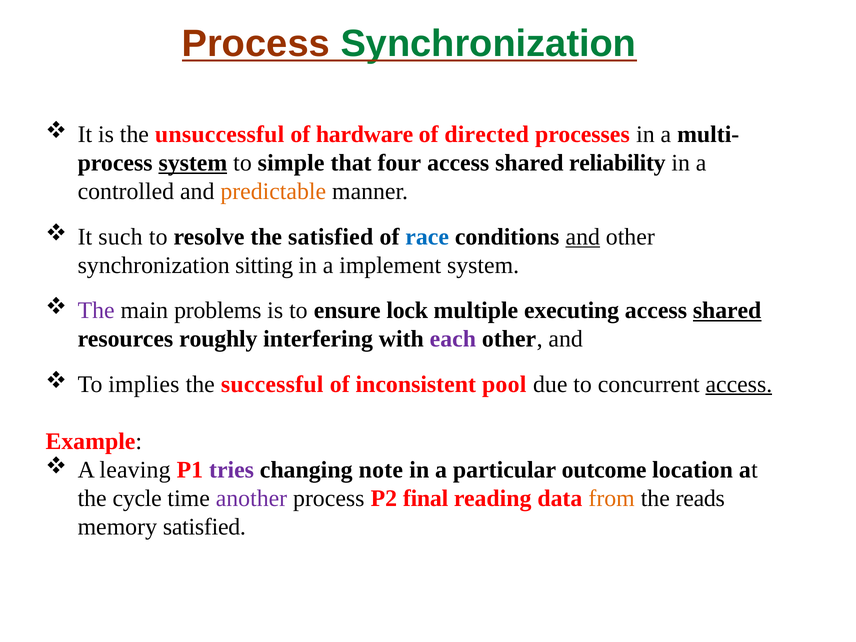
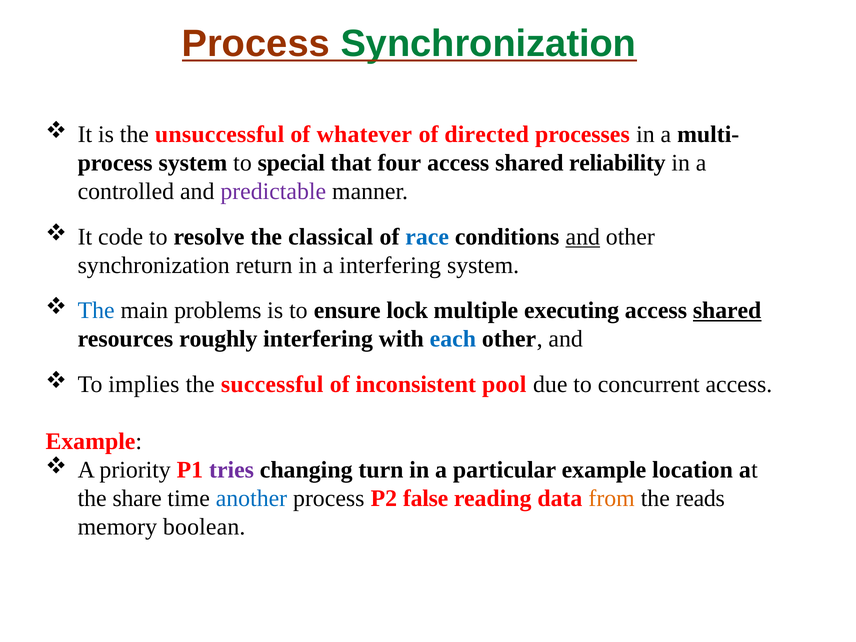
hardware: hardware -> whatever
system at (193, 163) underline: present -> none
simple: simple -> special
predictable colour: orange -> purple
such: such -> code
the satisfied: satisfied -> classical
sitting: sitting -> return
a implement: implement -> interfering
The at (96, 310) colour: purple -> blue
each colour: purple -> blue
access at (739, 384) underline: present -> none
leaving: leaving -> priority
note: note -> turn
particular outcome: outcome -> example
cycle: cycle -> share
another colour: purple -> blue
final: final -> false
memory satisfied: satisfied -> boolean
